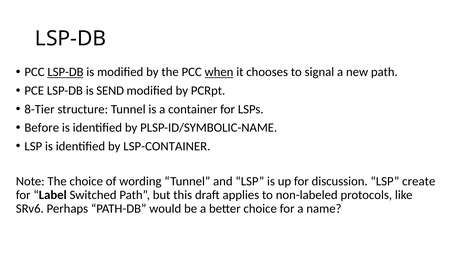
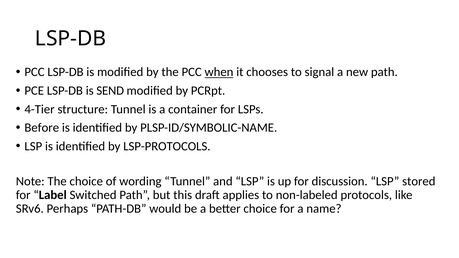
LSP-DB at (65, 72) underline: present -> none
8-Tier: 8-Tier -> 4-Tier
LSP-CONTAINER: LSP-CONTAINER -> LSP-PROTOCOLS
create: create -> stored
